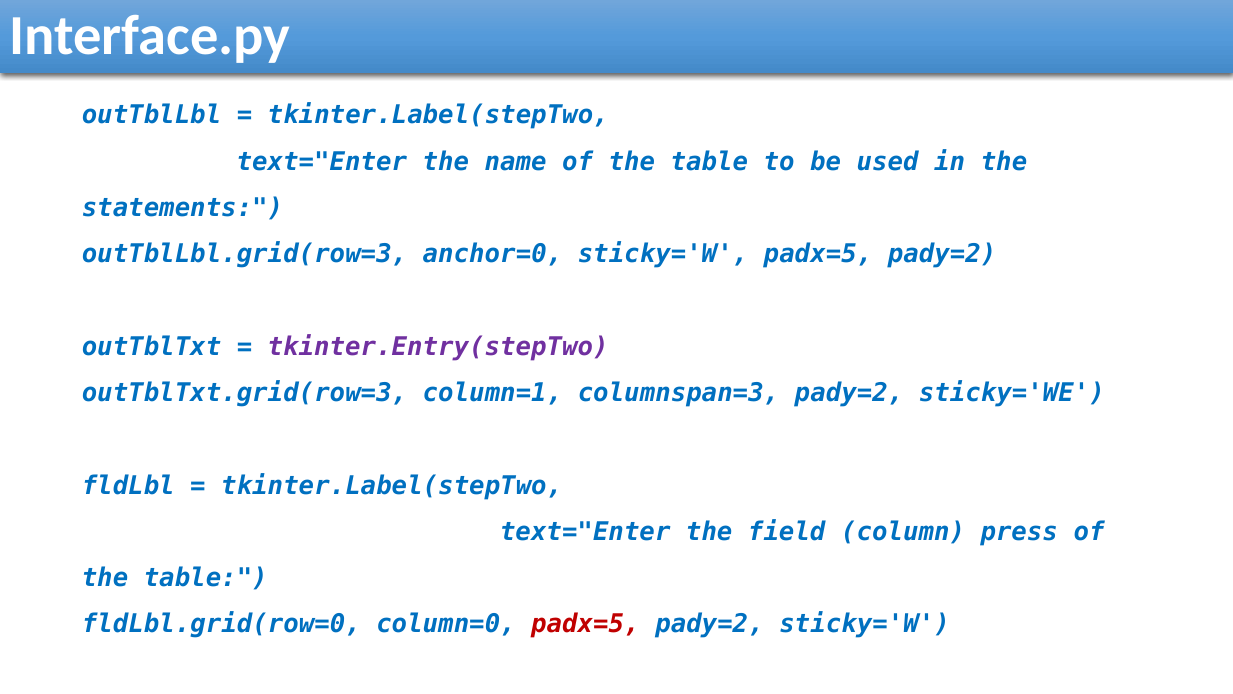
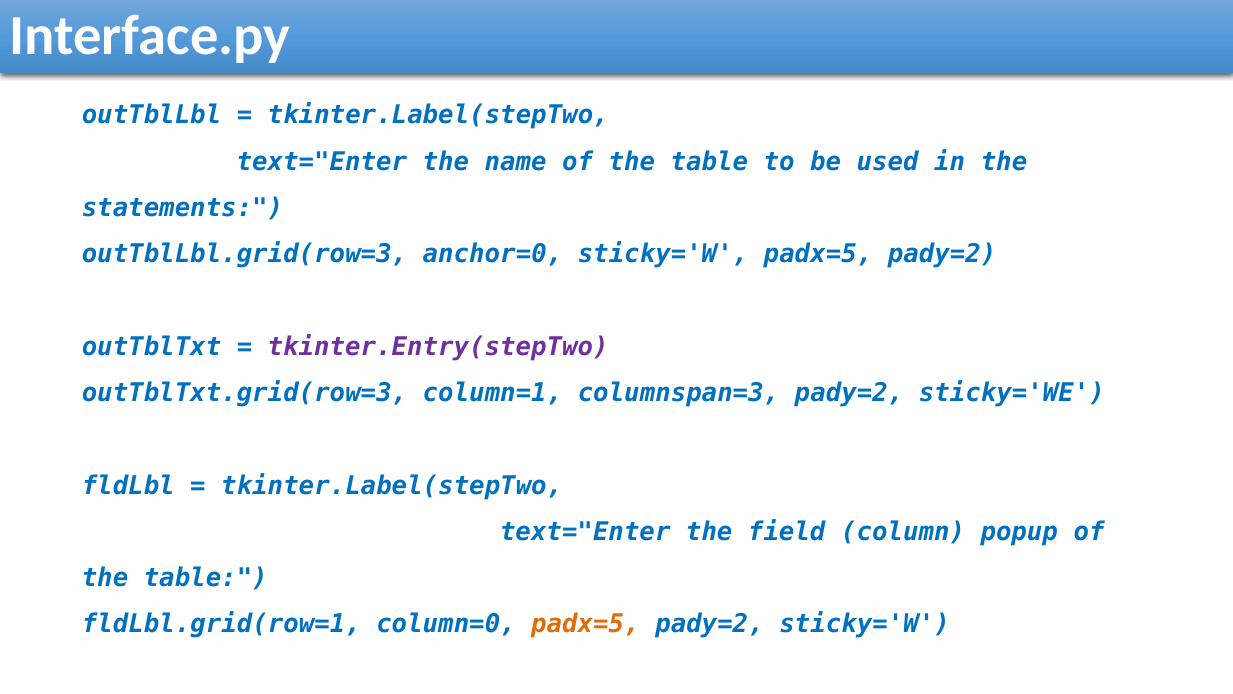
press: press -> popup
fldLbl.grid(row=0: fldLbl.grid(row=0 -> fldLbl.grid(row=1
padx=5 at (585, 624) colour: red -> orange
